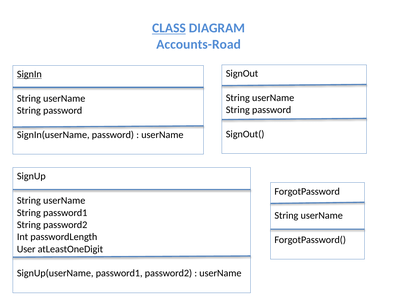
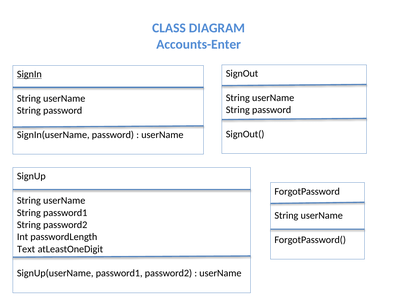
CLASS underline: present -> none
Accounts-Road: Accounts-Road -> Accounts-Enter
User: User -> Text
